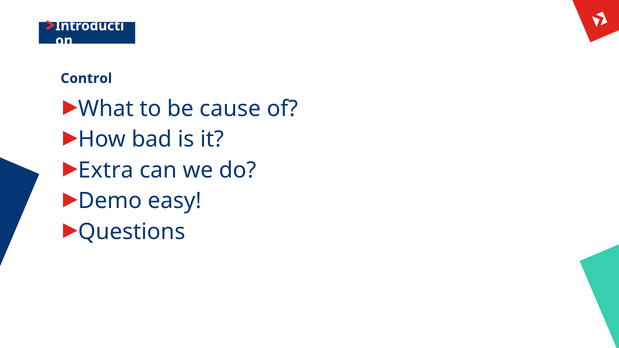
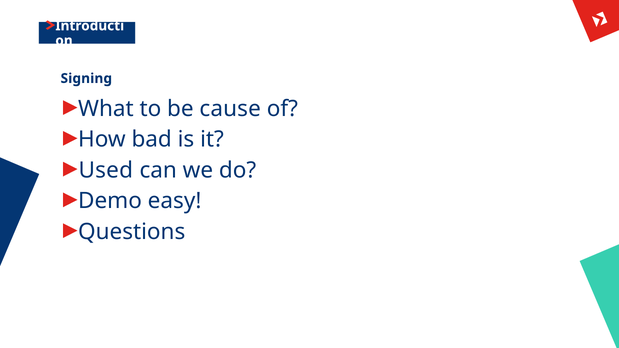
Control: Control -> Signing
Extra: Extra -> Used
